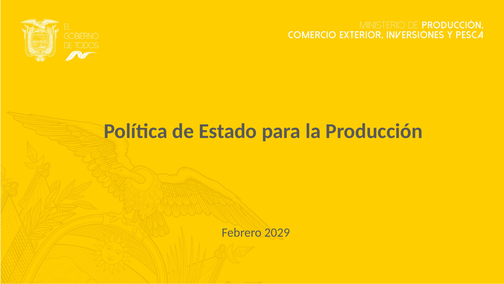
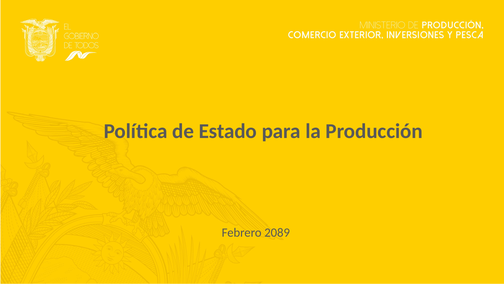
2029: 2029 -> 2089
